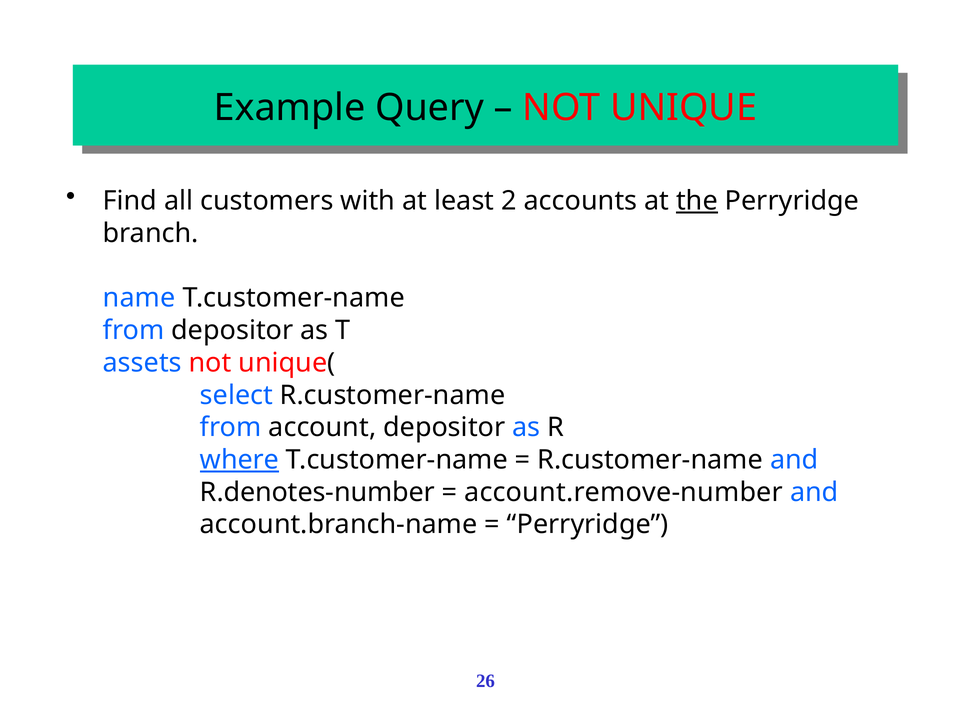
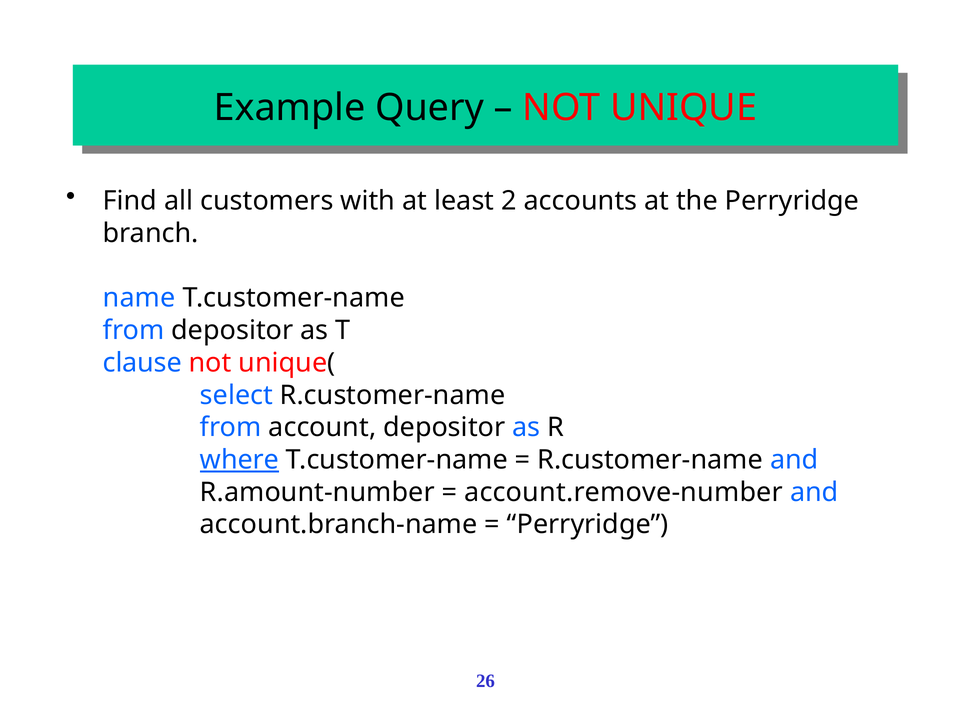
the underline: present -> none
assets: assets -> clause
R.denotes-number: R.denotes-number -> R.amount-number
